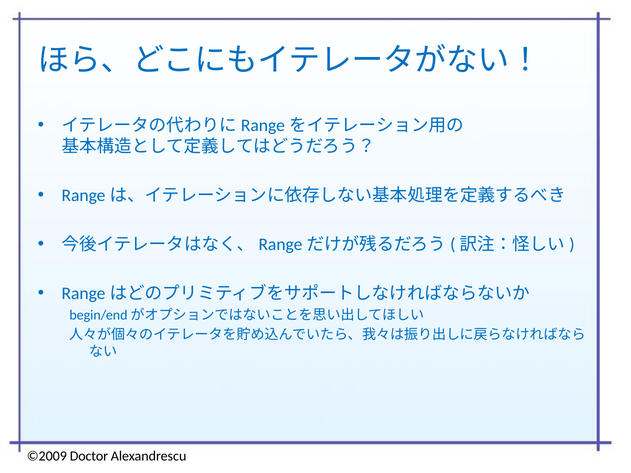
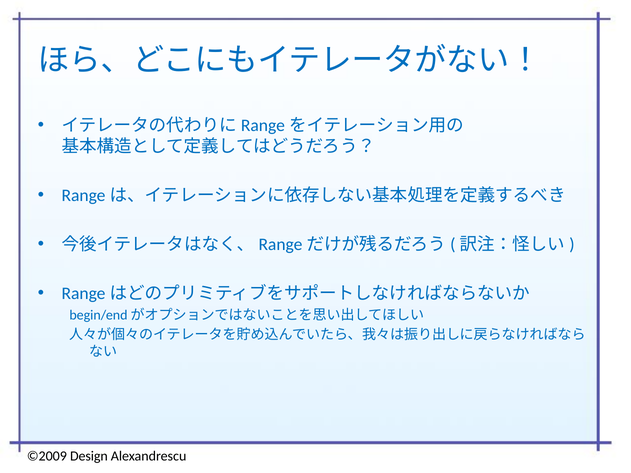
Doctor: Doctor -> Design
